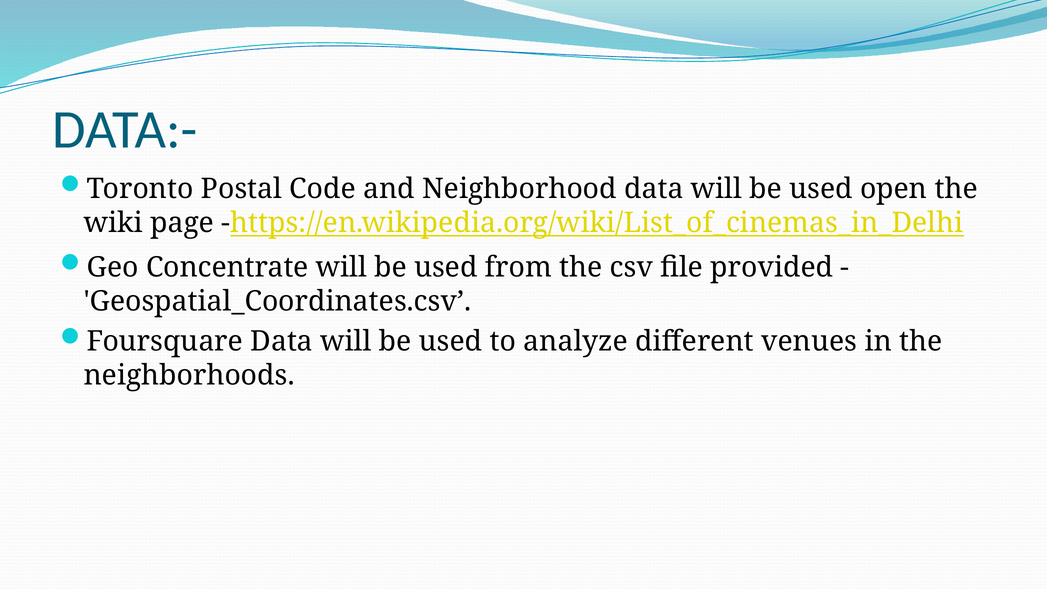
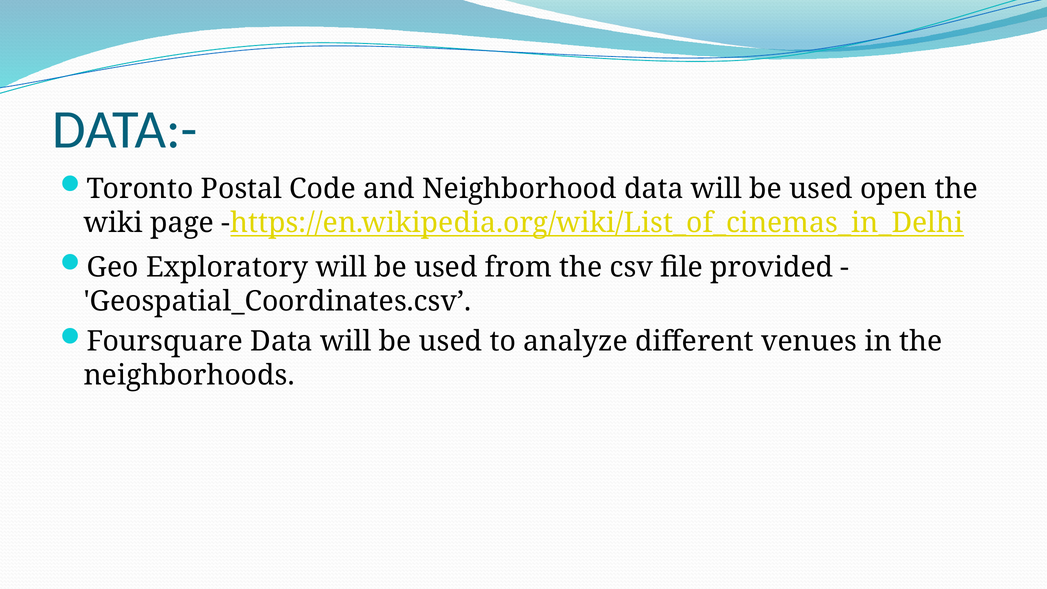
Concentrate: Concentrate -> Exploratory
